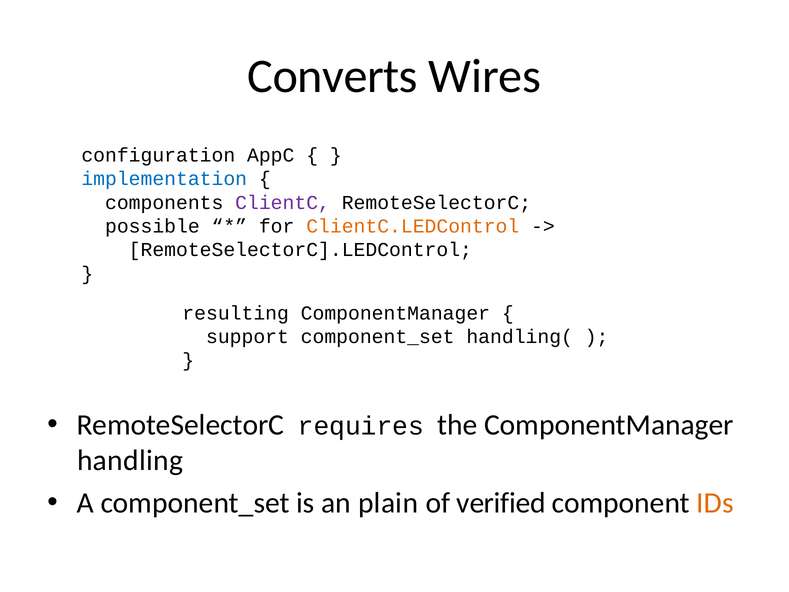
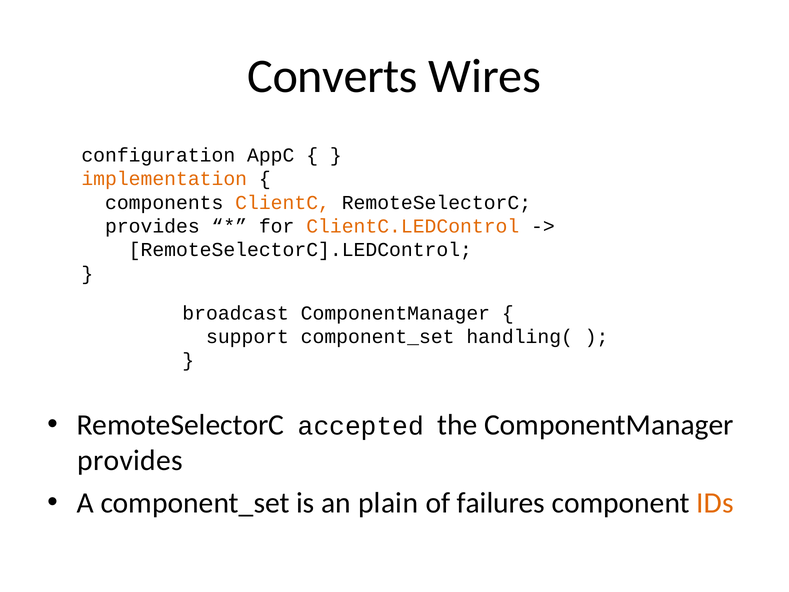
implementation colour: blue -> orange
ClientC colour: purple -> orange
possible at (152, 226): possible -> provides
resulting: resulting -> broadcast
requires: requires -> accepted
handling at (130, 460): handling -> provides
verified: verified -> failures
